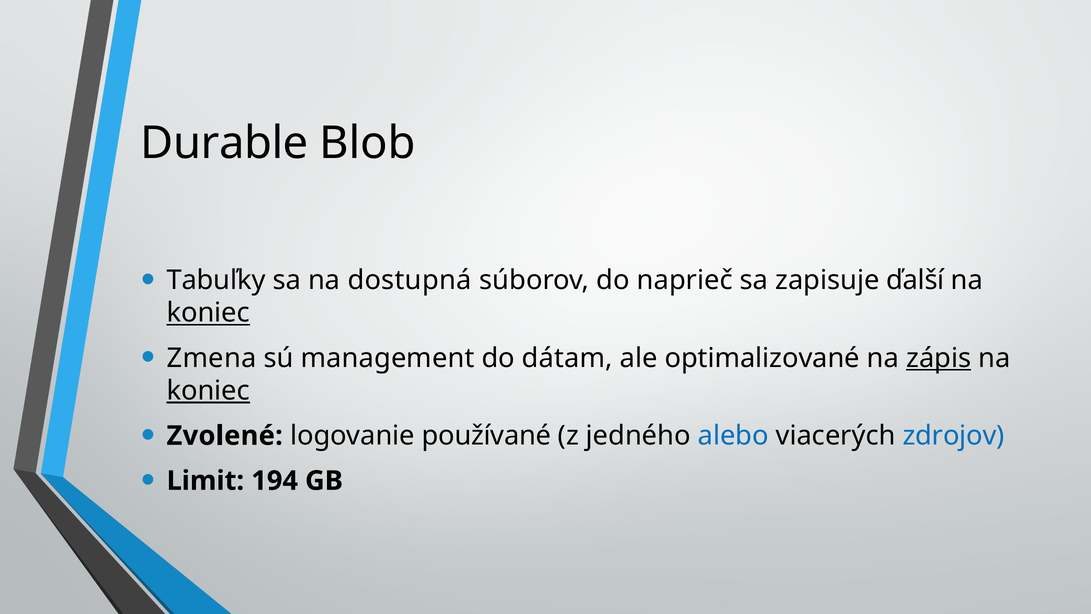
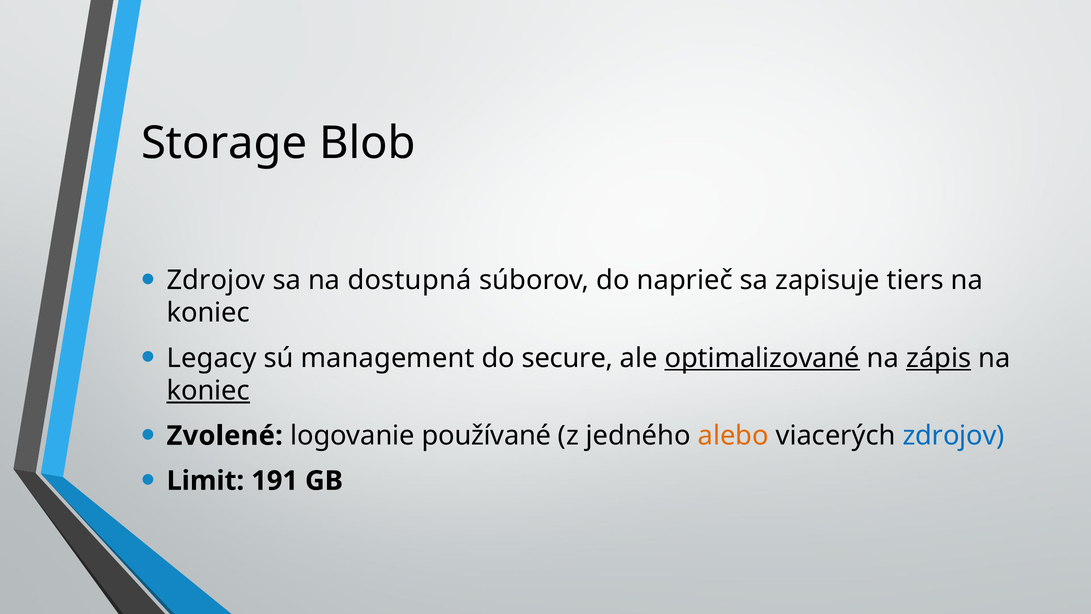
Durable: Durable -> Storage
Tabuľky at (216, 280): Tabuľky -> Zdrojov
ďalší: ďalší -> tiers
koniec at (208, 313) underline: present -> none
Zmena: Zmena -> Legacy
dátam: dátam -> secure
optimalizované underline: none -> present
alebo colour: blue -> orange
194: 194 -> 191
